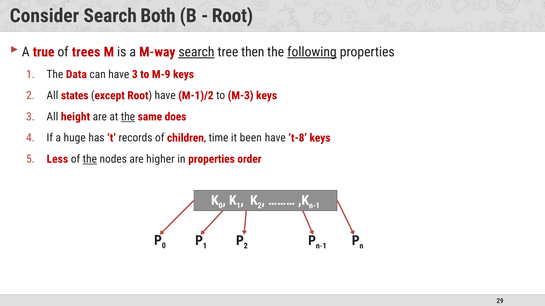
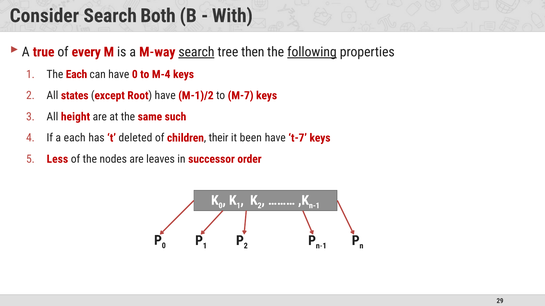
Root at (232, 16): Root -> With
trees: trees -> every
The Data: Data -> Each
have 3: 3 -> 0
M-9: M-9 -> M-4
M-3: M-3 -> M-7
the at (128, 117) underline: present -> none
does: does -> such
a huge: huge -> each
records: records -> deleted
time: time -> their
t-8: t-8 -> t-7
the at (90, 159) underline: present -> none
higher: higher -> leaves
in properties: properties -> successor
